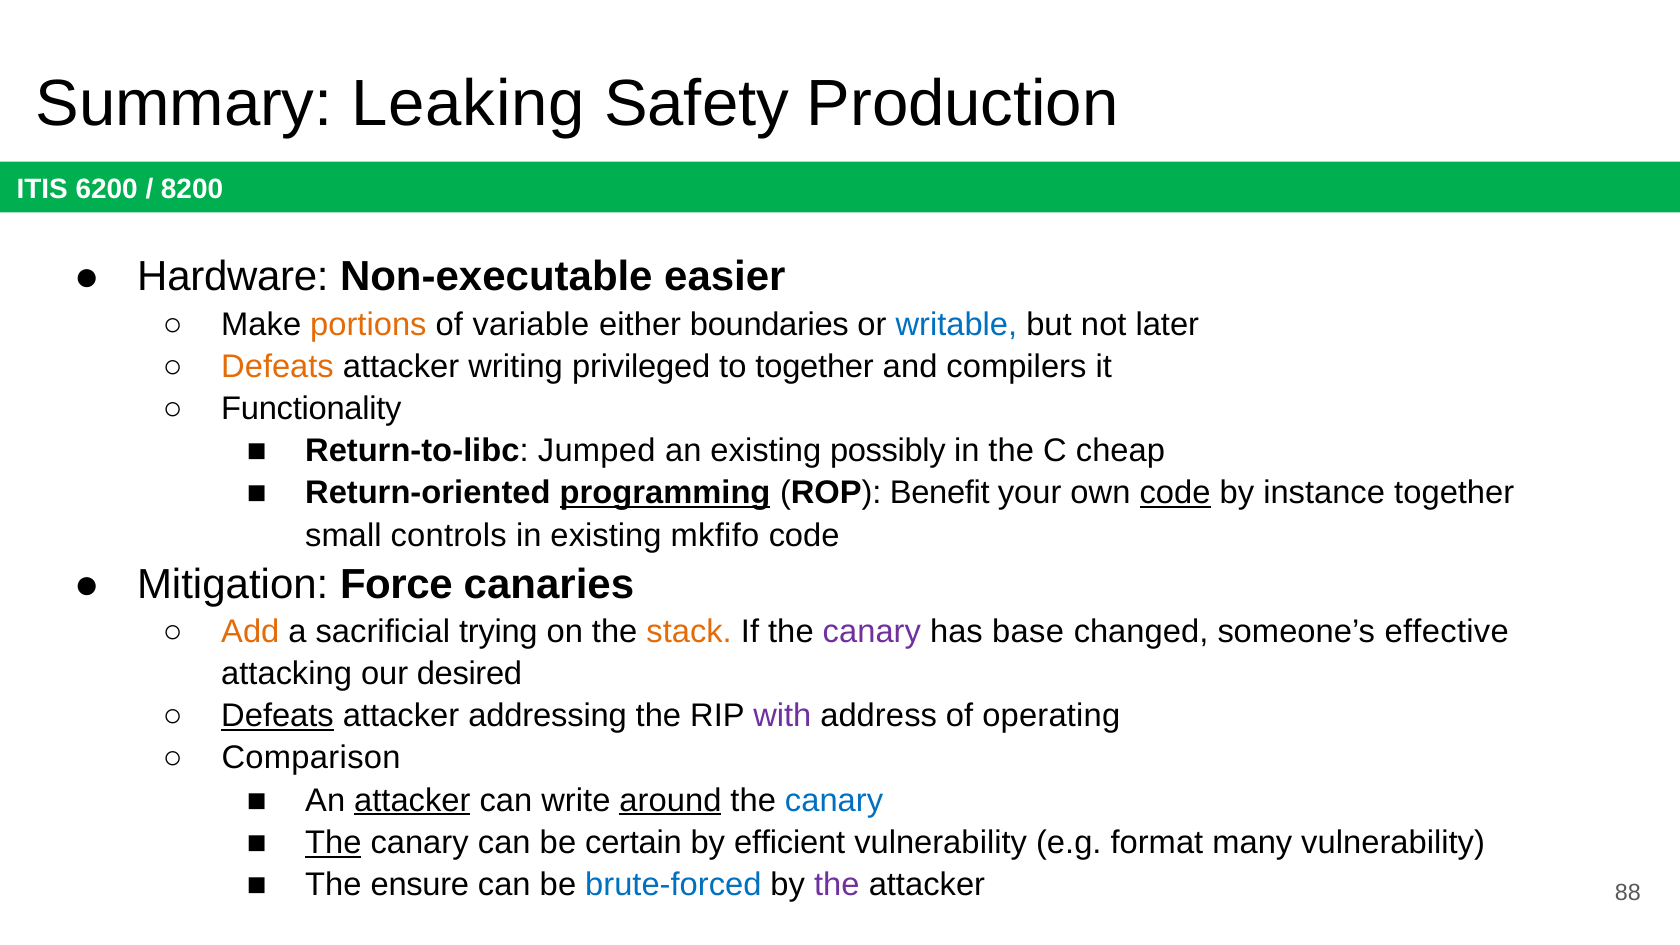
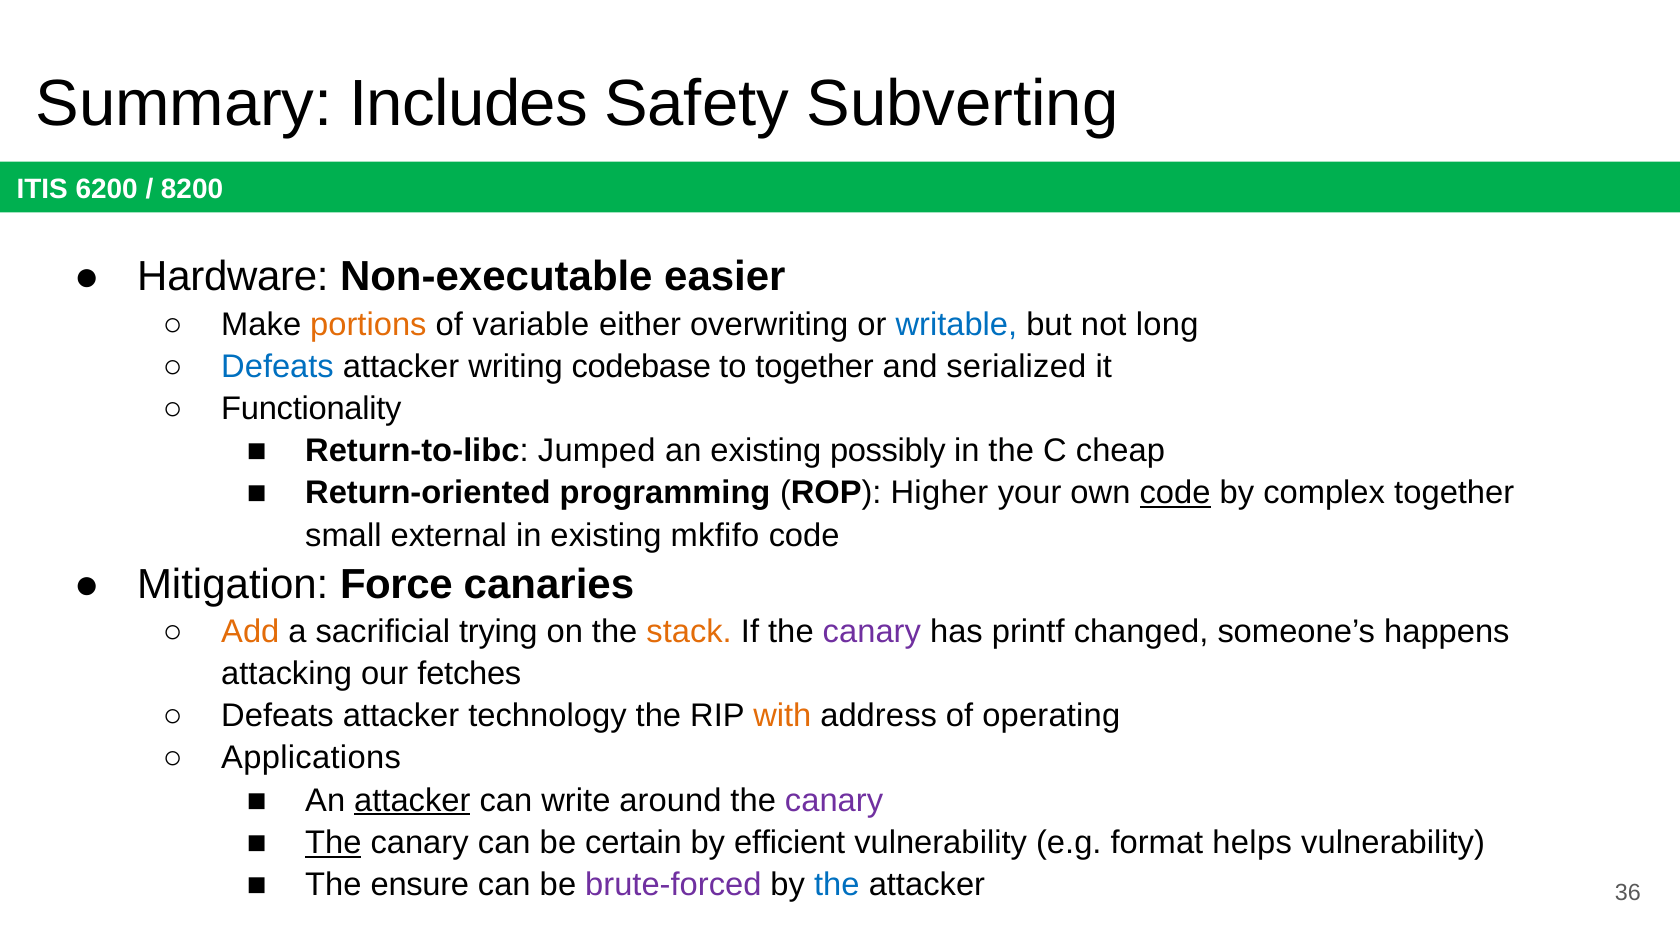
Leaking: Leaking -> Includes
Production: Production -> Subverting
boundaries: boundaries -> overwriting
later: later -> long
Defeats at (278, 366) colour: orange -> blue
privileged: privileged -> codebase
compilers: compilers -> serialized
programming underline: present -> none
Benefit: Benefit -> Higher
instance: instance -> complex
controls: controls -> external
base: base -> printf
effective: effective -> happens
desired: desired -> fetches
Defeats at (278, 716) underline: present -> none
addressing: addressing -> technology
with colour: purple -> orange
Comparison: Comparison -> Applications
around underline: present -> none
canary at (834, 800) colour: blue -> purple
many: many -> helps
brute-forced colour: blue -> purple
the at (837, 885) colour: purple -> blue
88: 88 -> 36
